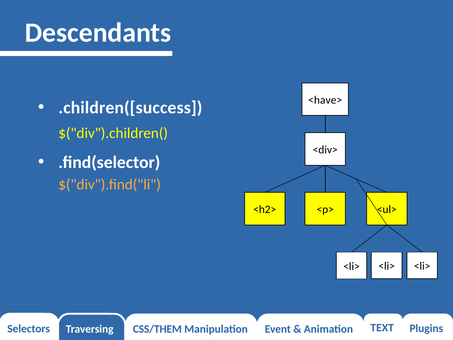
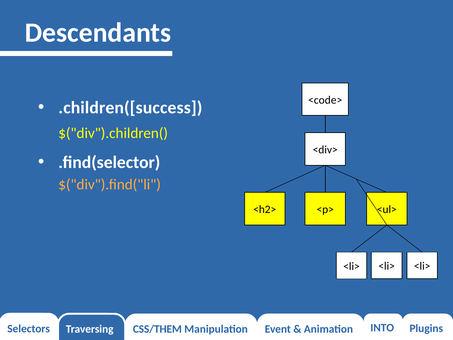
<have>: <have> -> <code>
TEXT: TEXT -> INTO
